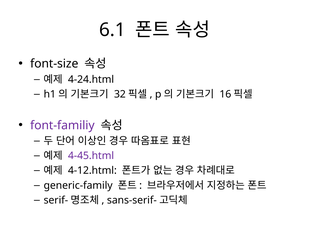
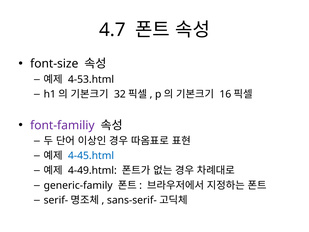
6.1: 6.1 -> 4.7
4-24.html: 4-24.html -> 4-53.html
4-45.html colour: purple -> blue
4-12.html: 4-12.html -> 4-49.html
